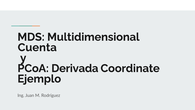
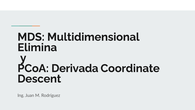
Cuenta: Cuenta -> Elimina
Ejemplo: Ejemplo -> Descent
